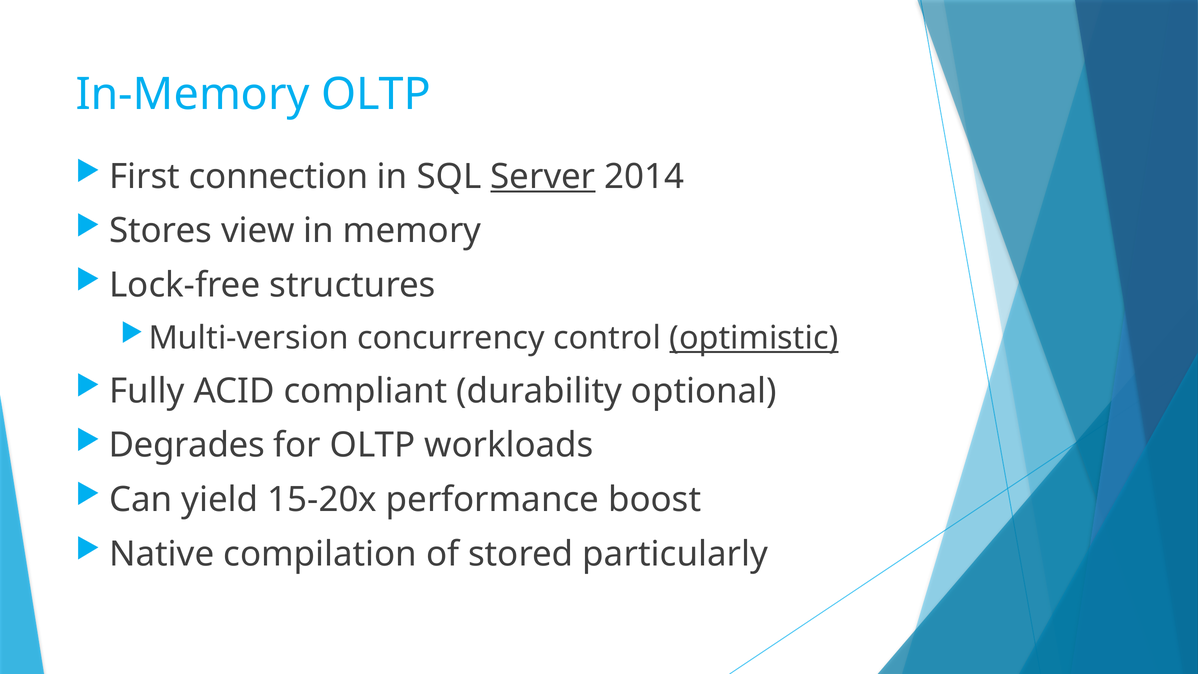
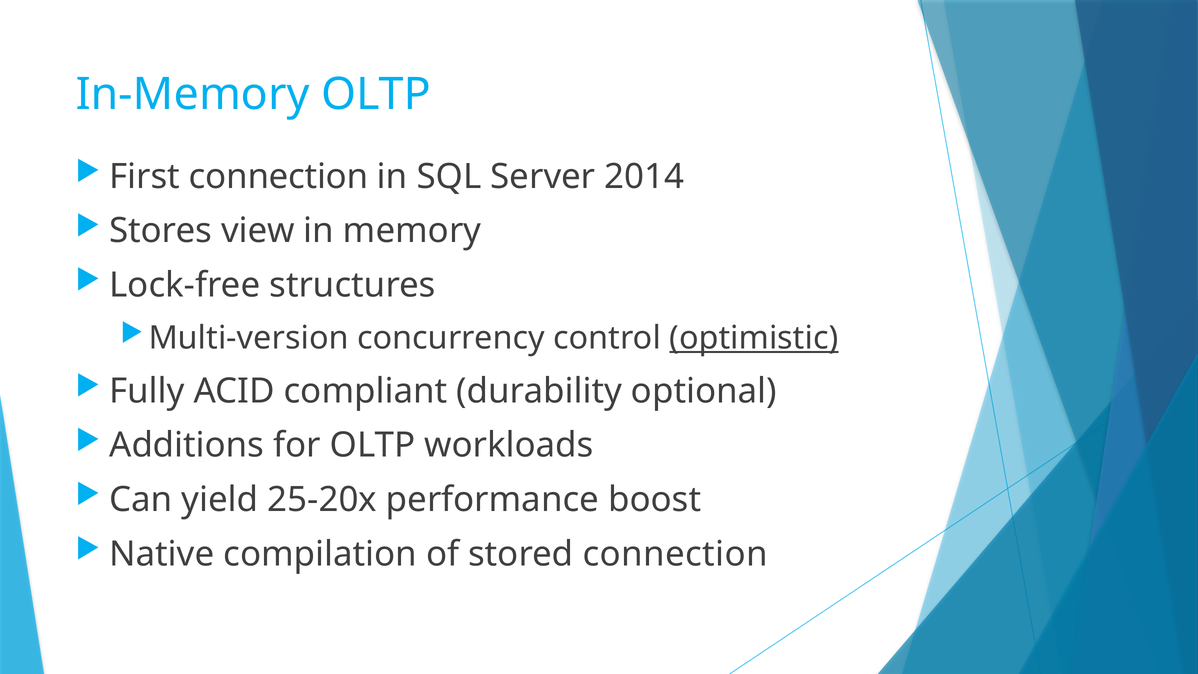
Server underline: present -> none
Degrades: Degrades -> Additions
15-20x: 15-20x -> 25-20x
stored particularly: particularly -> connection
